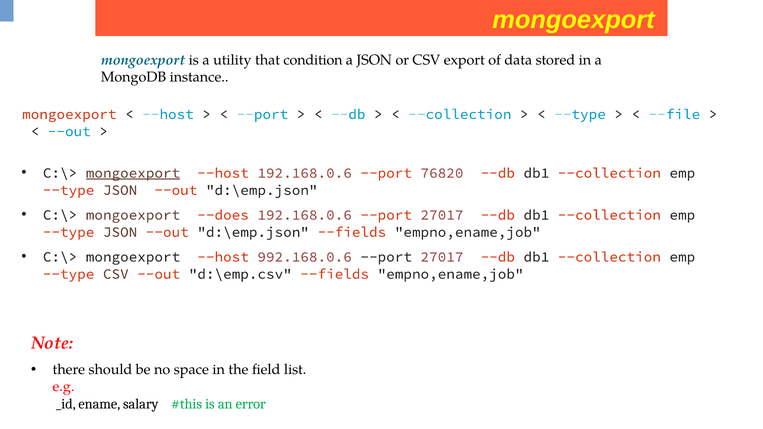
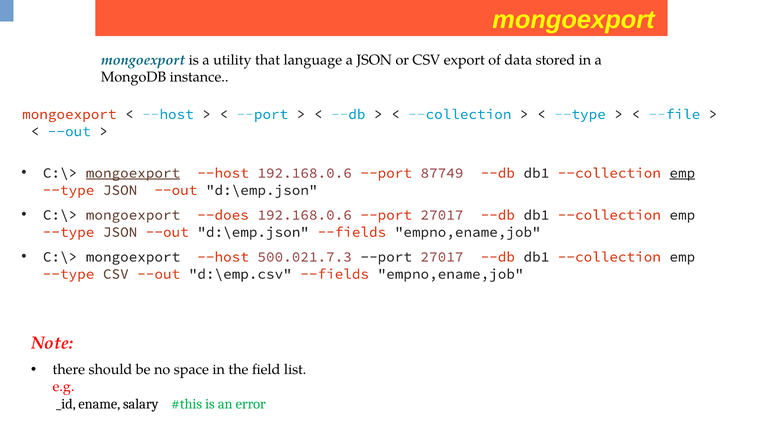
condition: condition -> language
76820: 76820 -> 87749
emp at (682, 173) underline: none -> present
992.168.0.6: 992.168.0.6 -> 500.021.7.3
